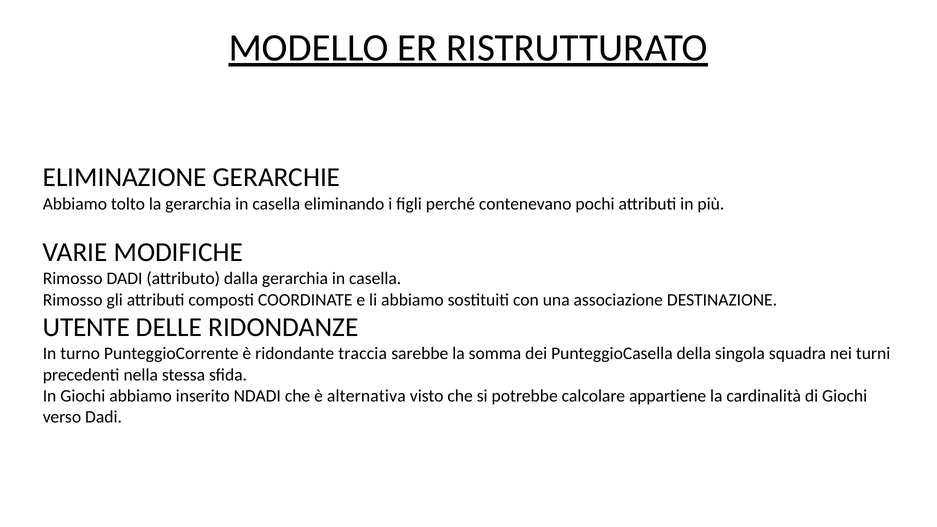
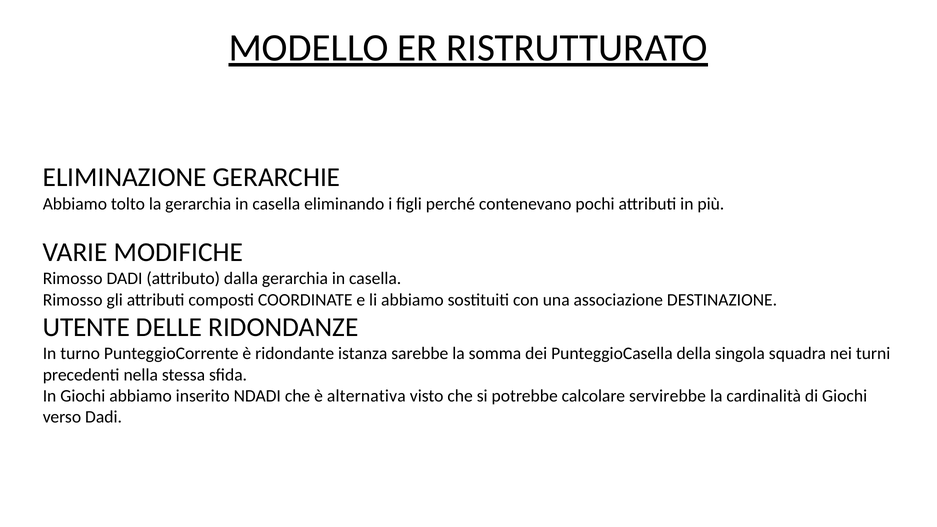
traccia: traccia -> istanza
appartiene: appartiene -> servirebbe
